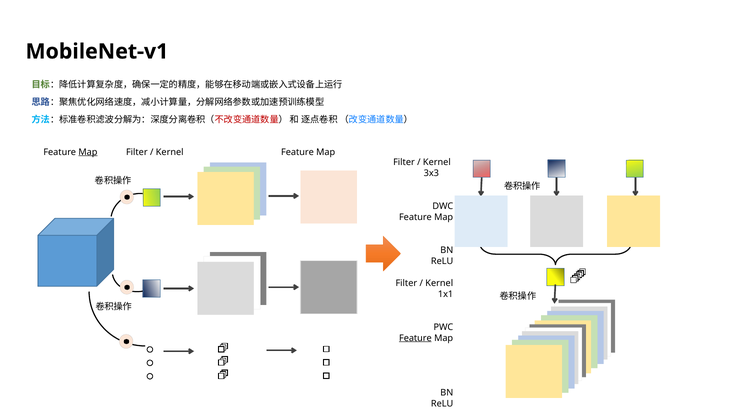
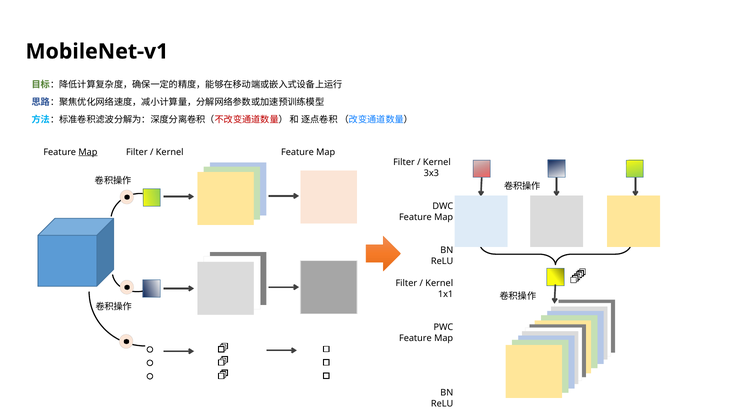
Feature at (415, 338) underline: present -> none
